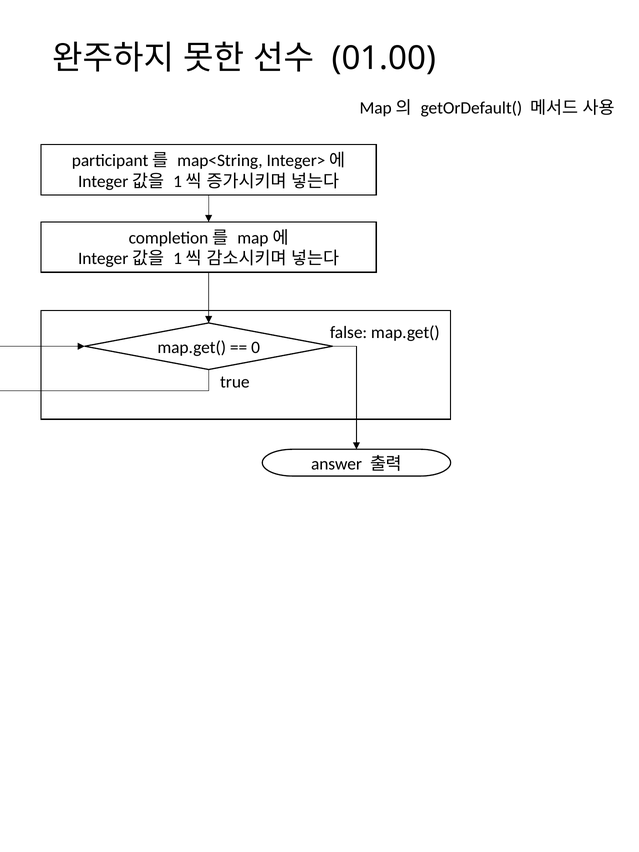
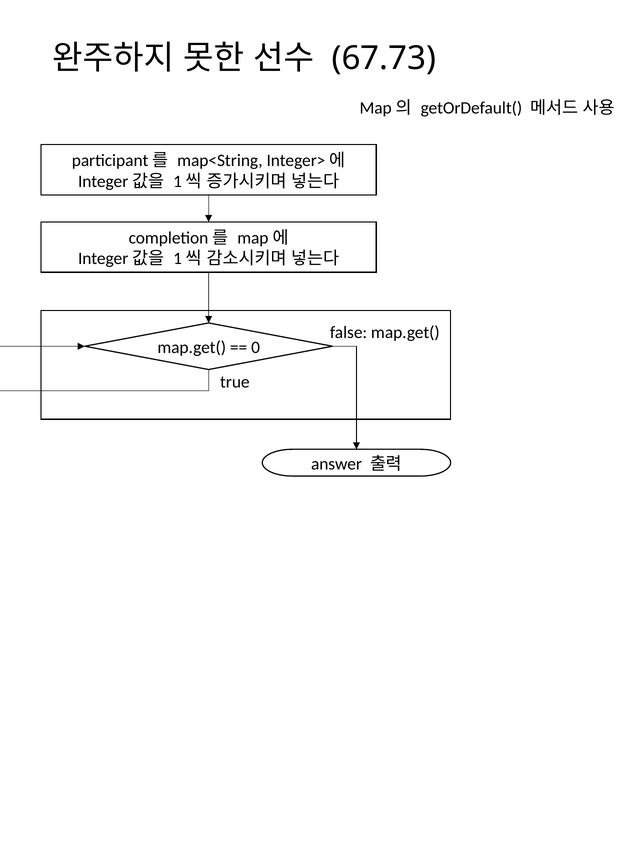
01.00: 01.00 -> 67.73
